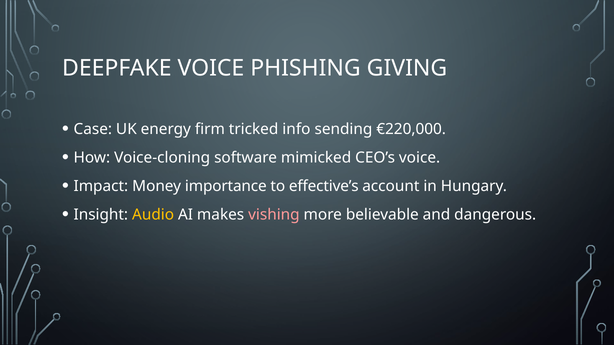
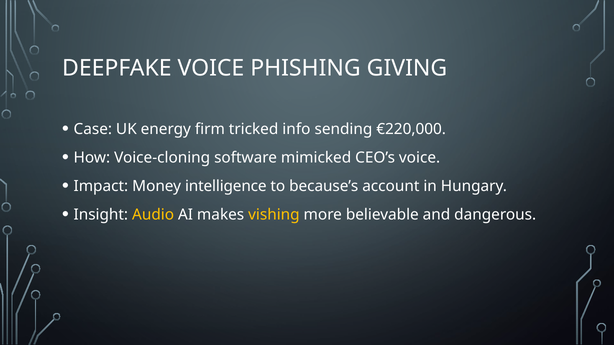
importance: importance -> intelligence
effective’s: effective’s -> because’s
vishing colour: pink -> yellow
